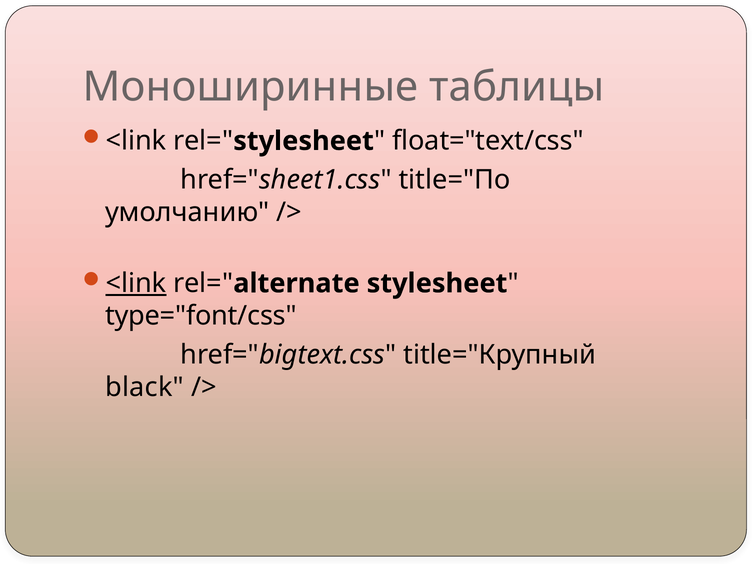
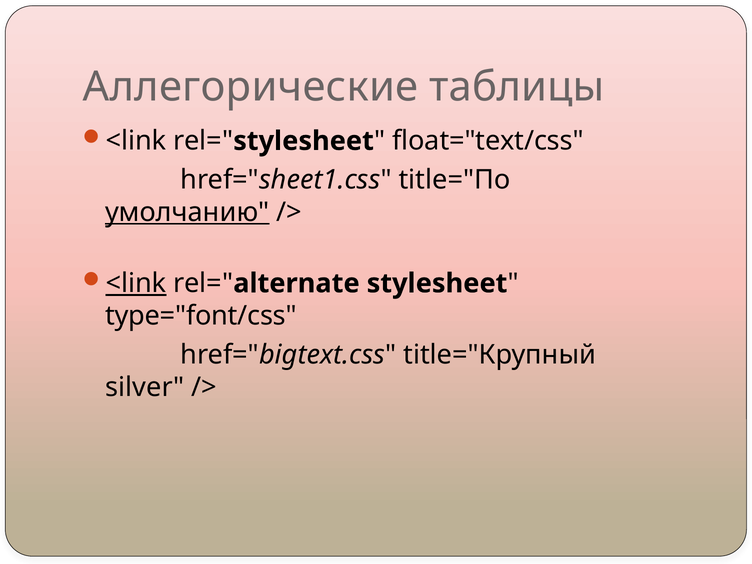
Моноширинные: Моноширинные -> Аллегорические
умолчанию underline: none -> present
black: black -> silver
